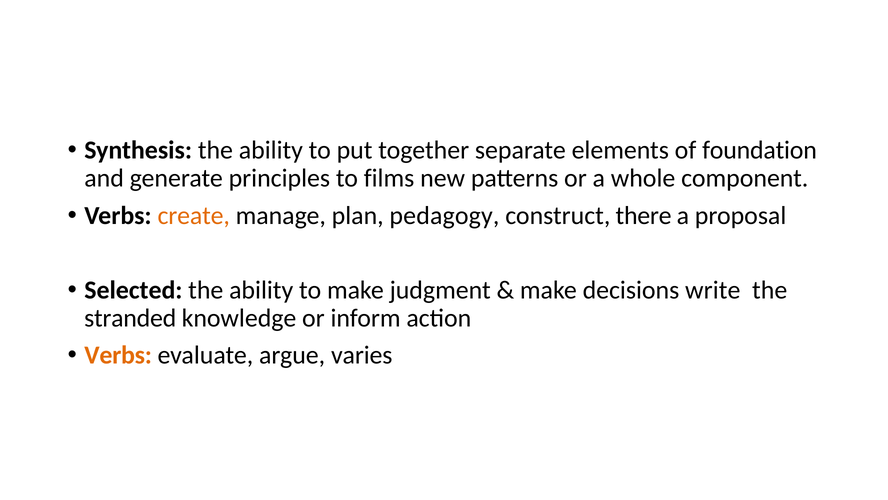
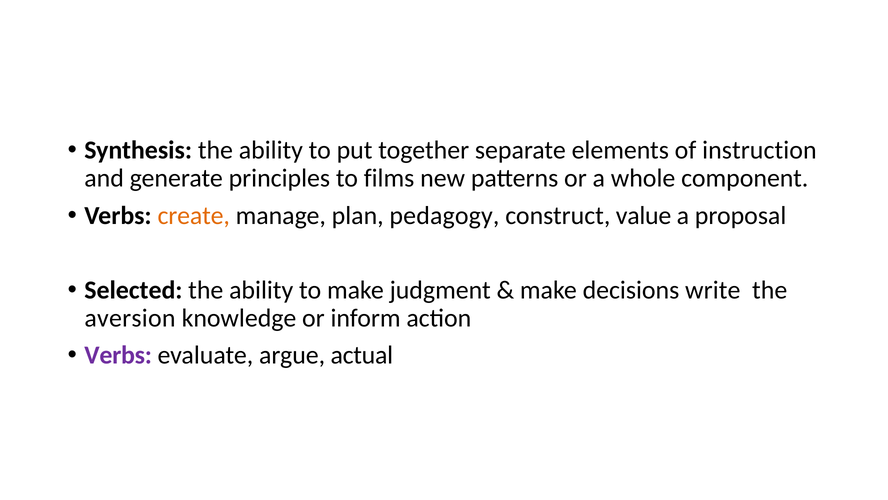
foundation: foundation -> instruction
there: there -> value
stranded: stranded -> aversion
Verbs at (118, 355) colour: orange -> purple
varies: varies -> actual
